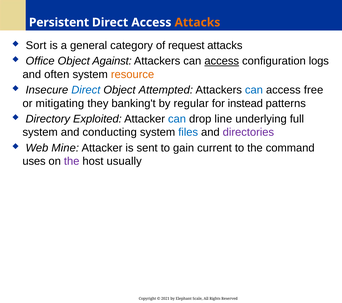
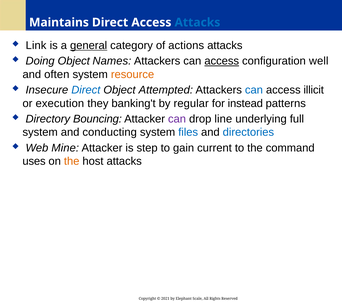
Persistent: Persistent -> Maintains
Attacks at (197, 22) colour: orange -> blue
Sort: Sort -> Link
general underline: none -> present
request: request -> actions
Office: Office -> Doing
Against: Against -> Names
logs: logs -> well
free: free -> illicit
mitigating: mitigating -> execution
Exploited: Exploited -> Bouncing
can at (177, 119) colour: blue -> purple
directories colour: purple -> blue
sent: sent -> step
the at (72, 161) colour: purple -> orange
host usually: usually -> attacks
